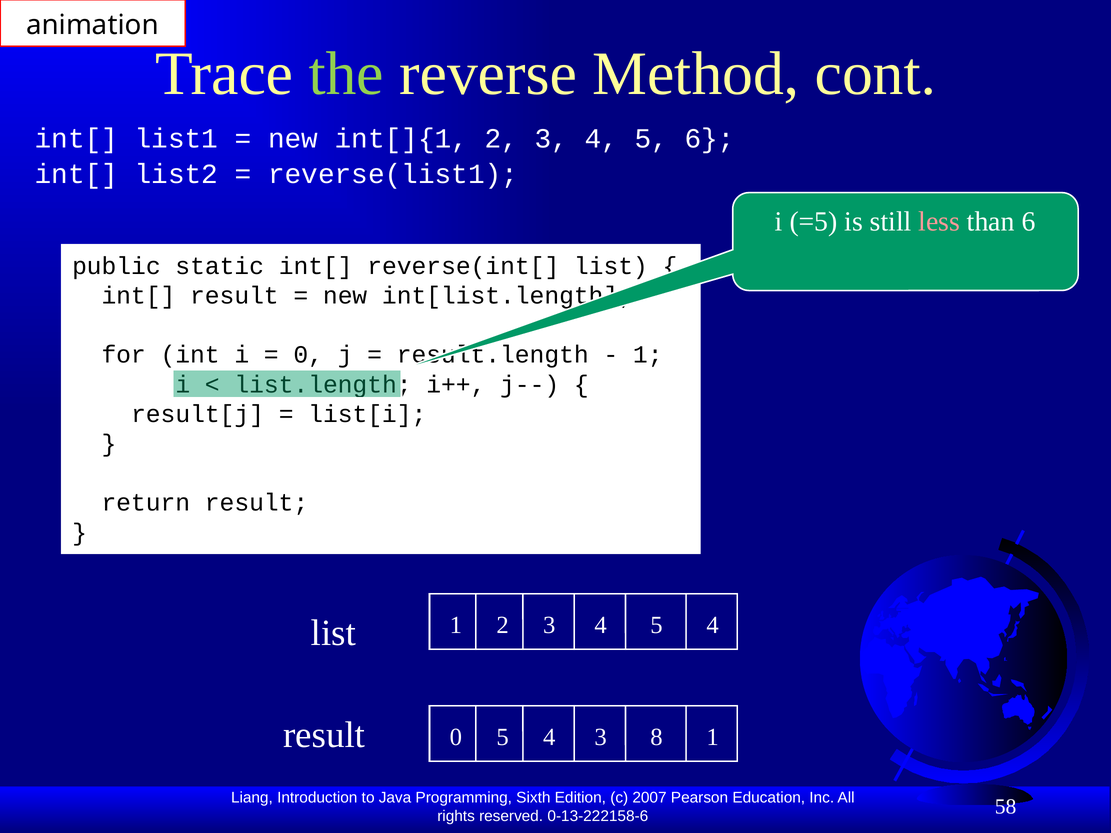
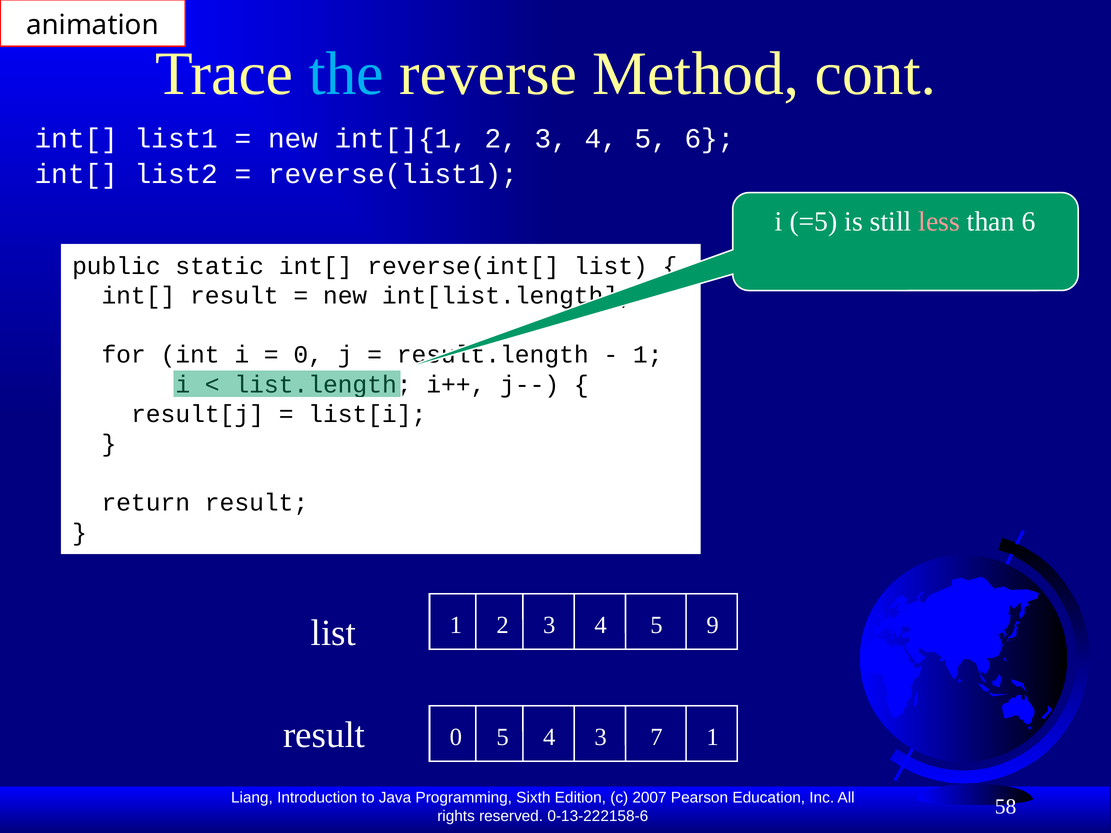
the colour: light green -> light blue
4 5 4: 4 -> 9
8: 8 -> 7
